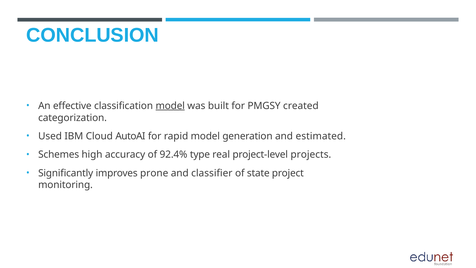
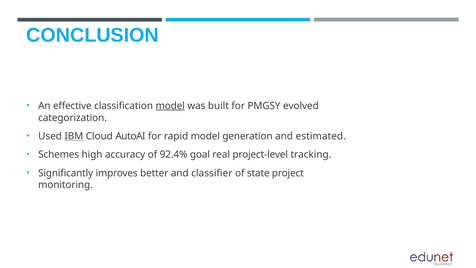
created: created -> evolved
IBM underline: none -> present
type: type -> goal
projects: projects -> tracking
prone: prone -> better
